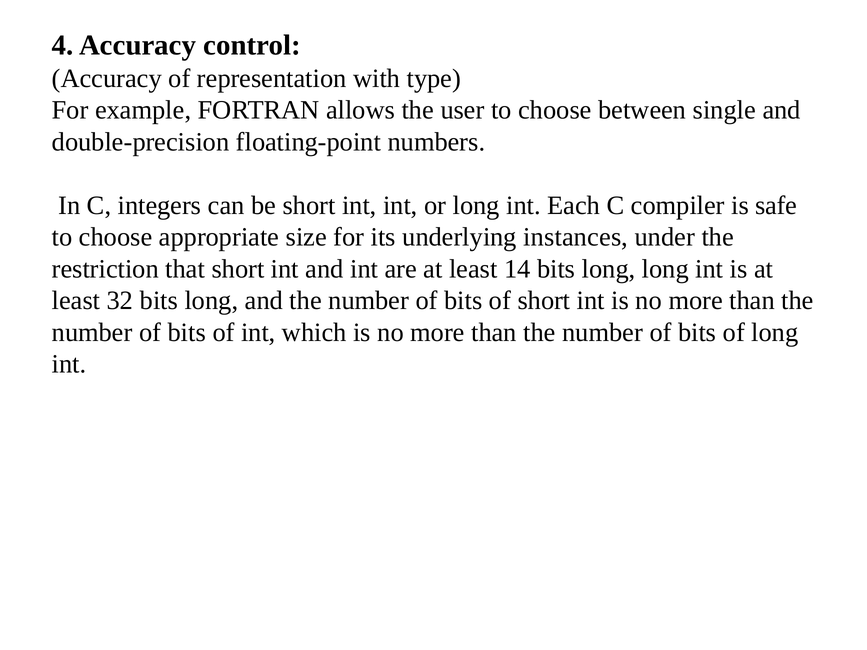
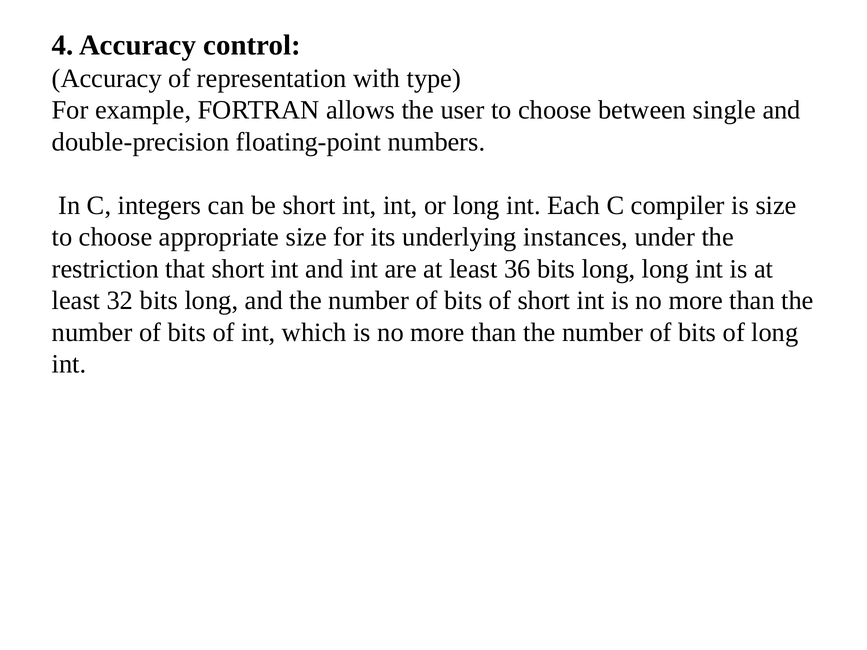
is safe: safe -> size
14: 14 -> 36
